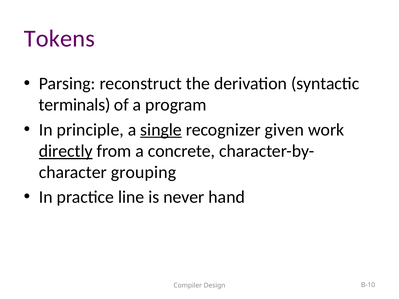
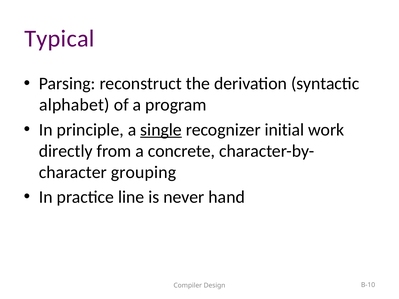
Tokens: Tokens -> Typical
terminals: terminals -> alphabet
given: given -> initial
directly underline: present -> none
